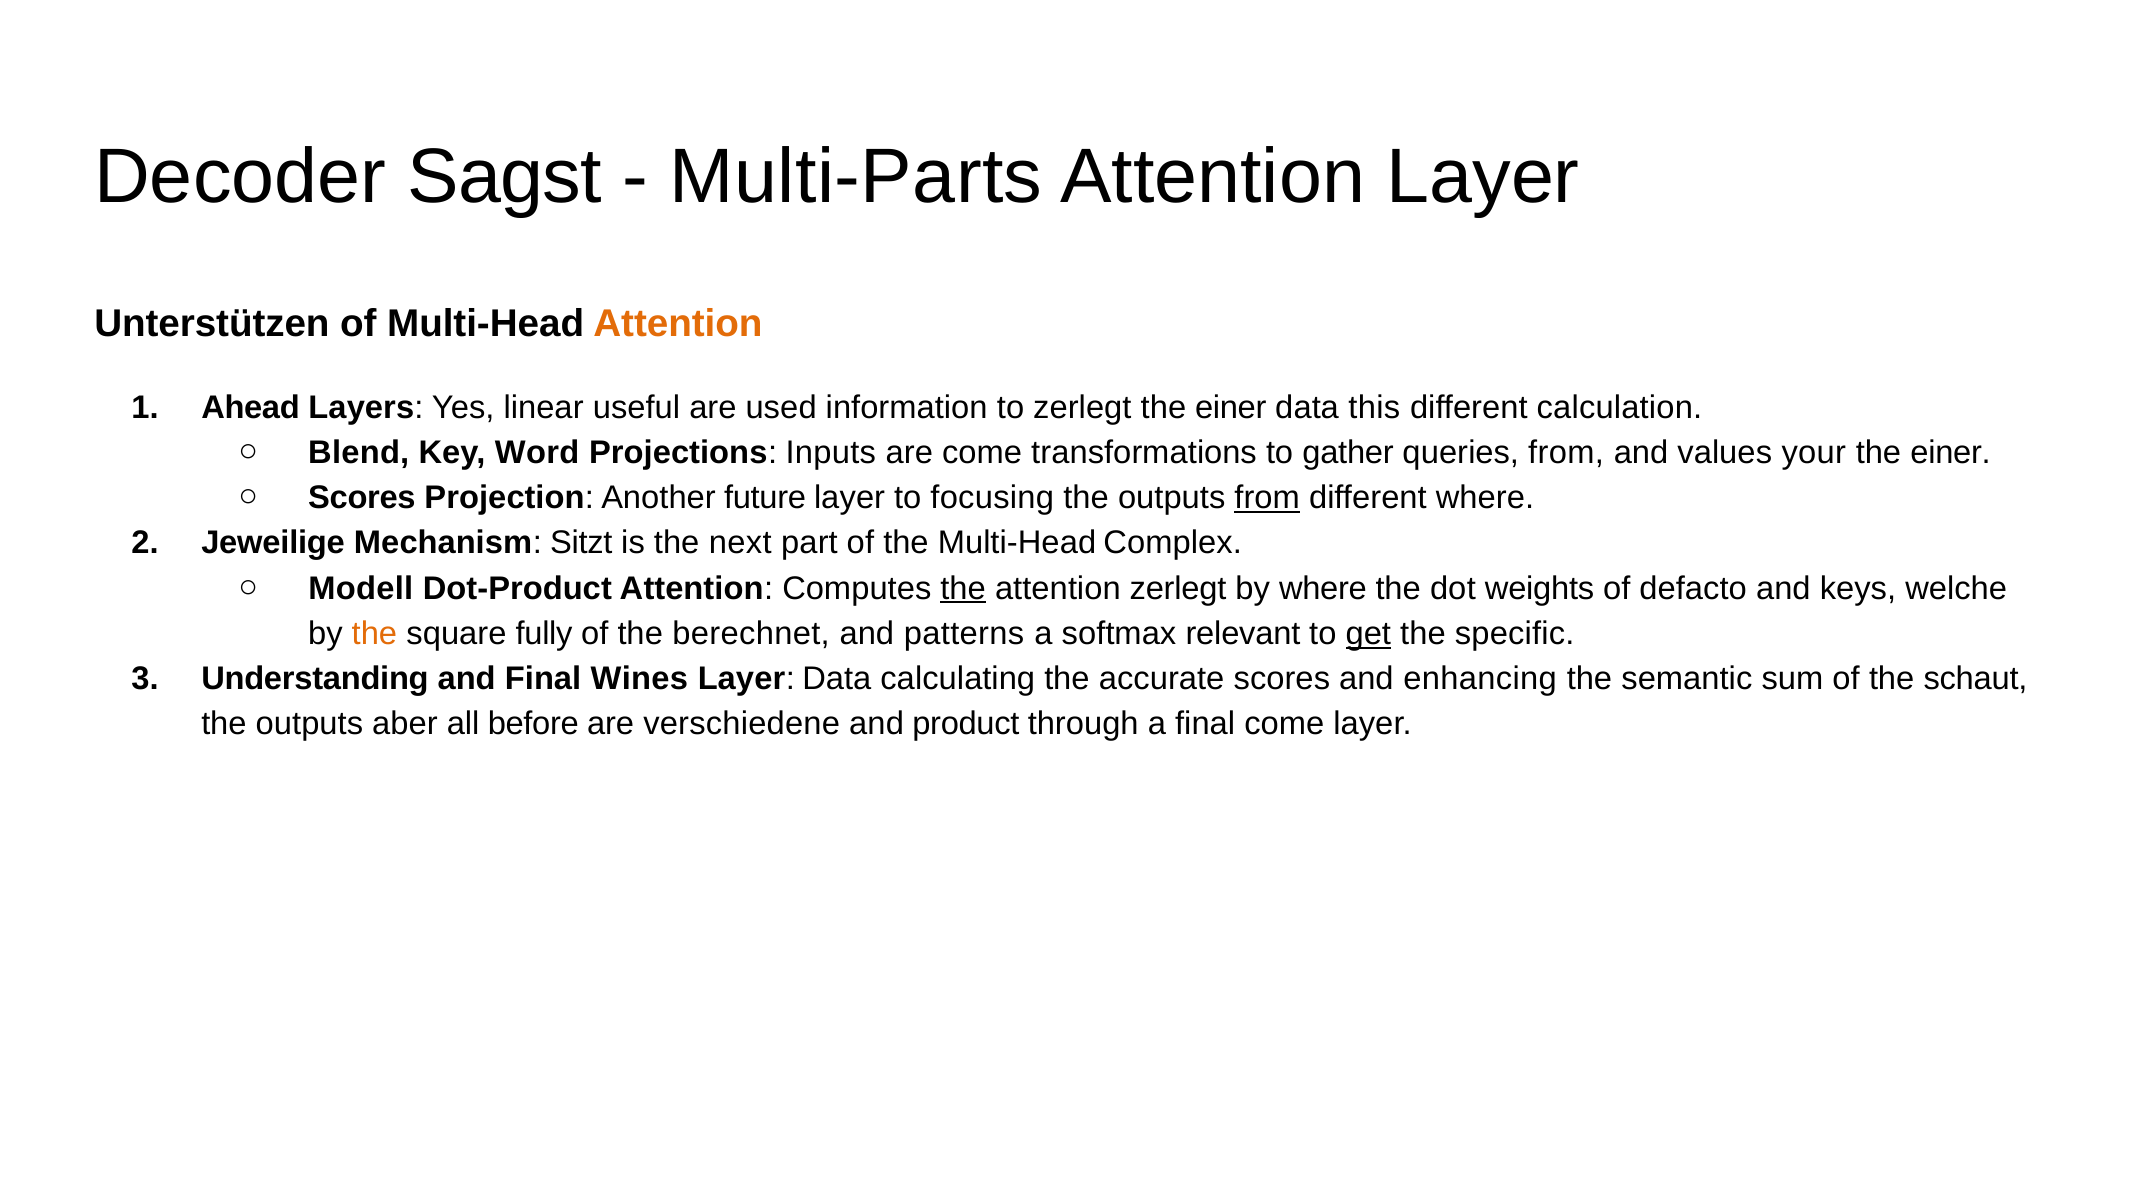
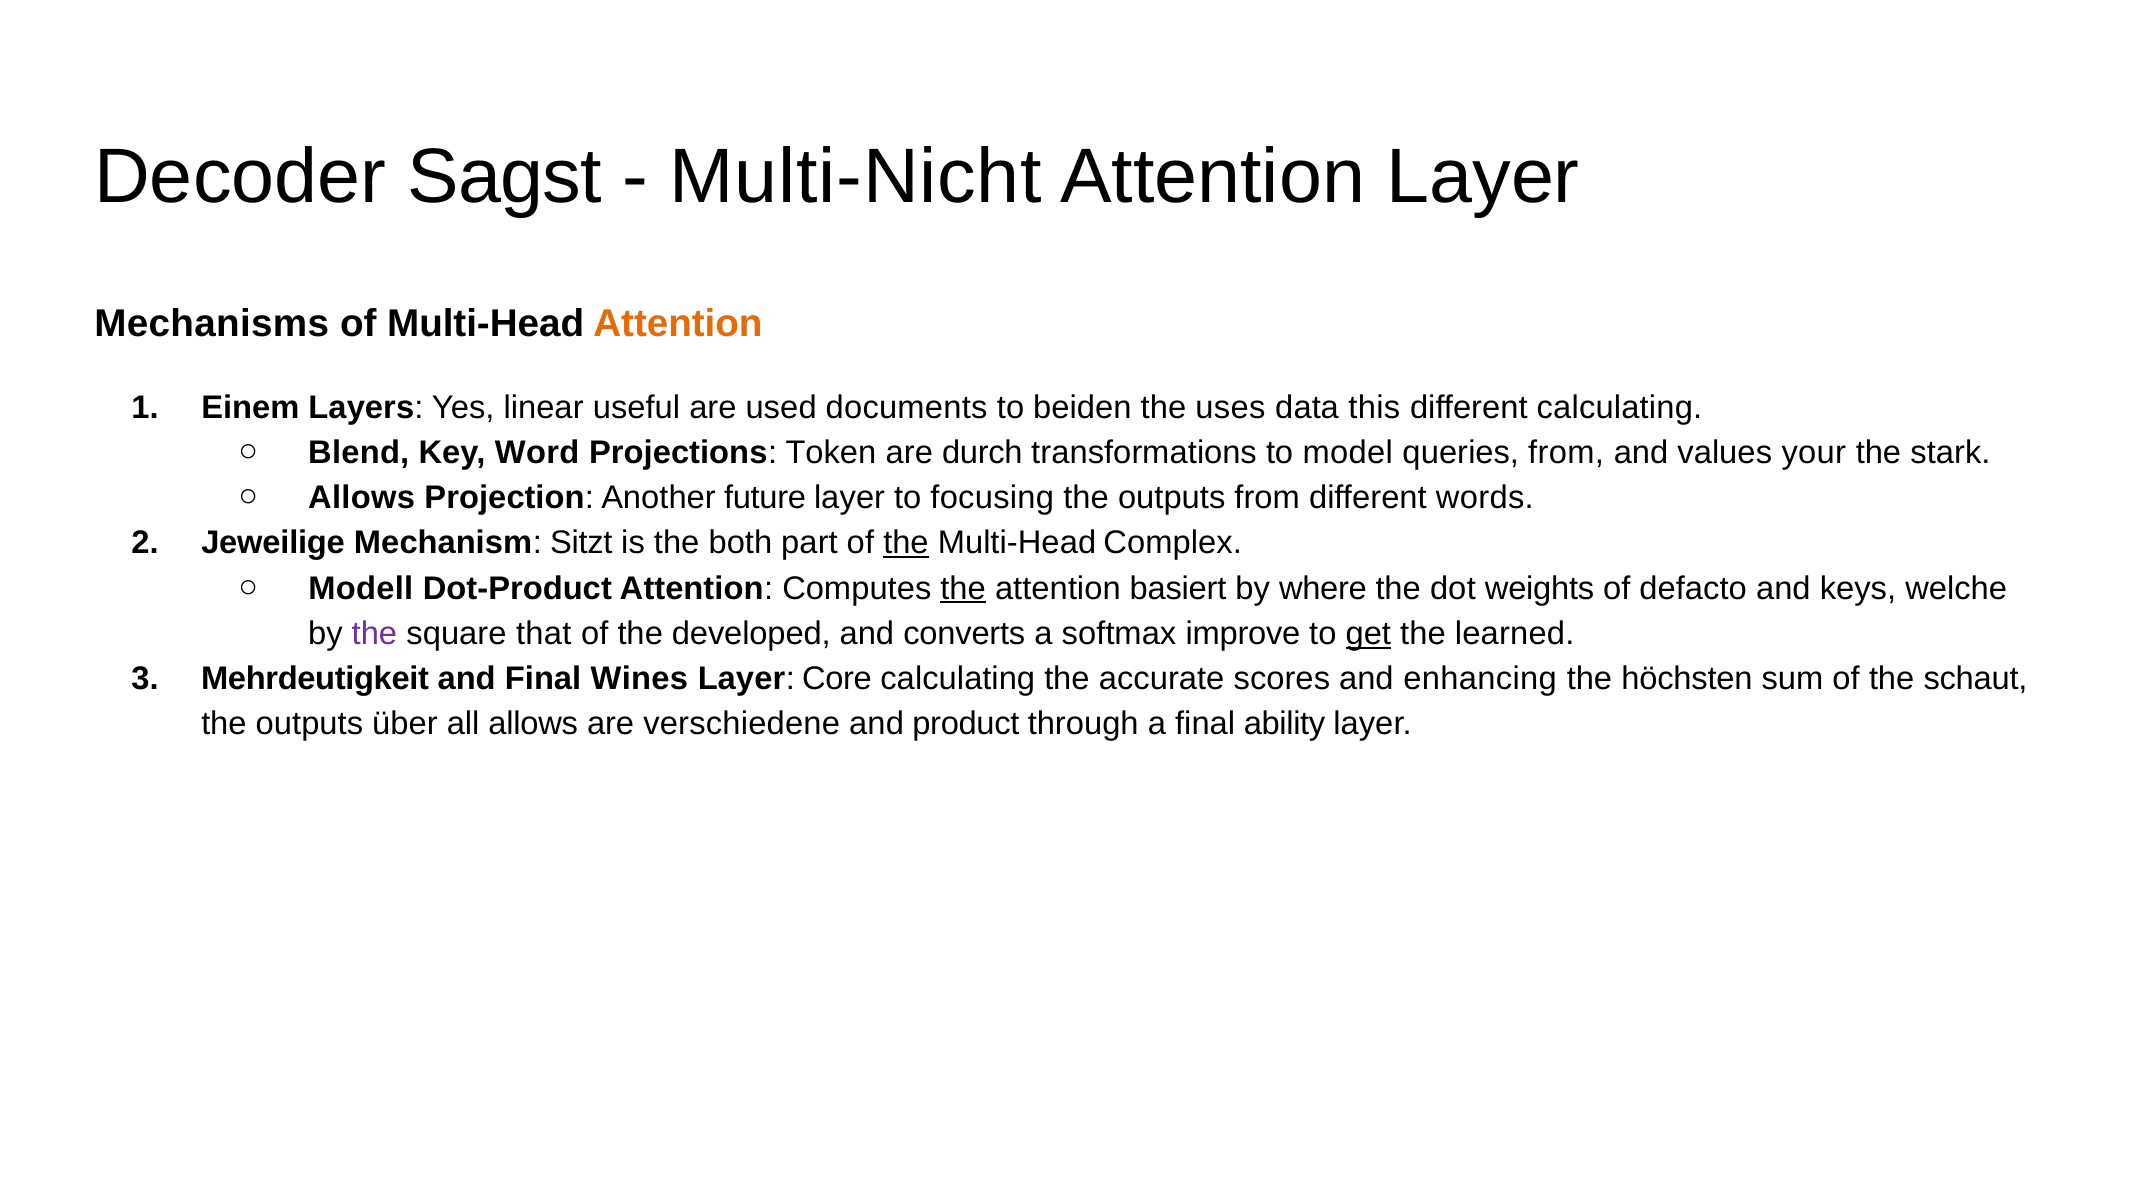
Multi-Parts: Multi-Parts -> Multi-Nicht
Unterstützen: Unterstützen -> Mechanisms
Ahead: Ahead -> Einem
information: information -> documents
to zerlegt: zerlegt -> beiden
einer at (1231, 408): einer -> uses
different calculation: calculation -> calculating
Inputs: Inputs -> Token
are come: come -> durch
gather: gather -> model
einer at (1951, 453): einer -> stark
Scores at (362, 498): Scores -> Allows
from at (1267, 498) underline: present -> none
different where: where -> words
next: next -> both
the at (906, 543) underline: none -> present
attention zerlegt: zerlegt -> basiert
the at (374, 634) colour: orange -> purple
fully: fully -> that
berechnet: berechnet -> developed
patterns: patterns -> converts
relevant: relevant -> improve
specific: specific -> learned
Understanding: Understanding -> Mehrdeutigkeit
Layer Data: Data -> Core
semantic: semantic -> höchsten
aber: aber -> über
all before: before -> allows
final come: come -> ability
